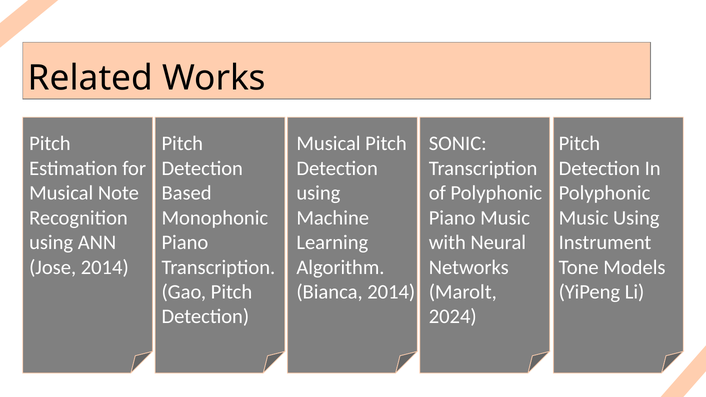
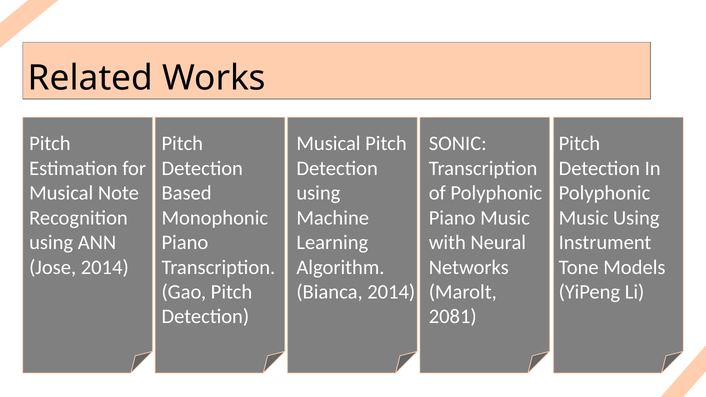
2024: 2024 -> 2081
